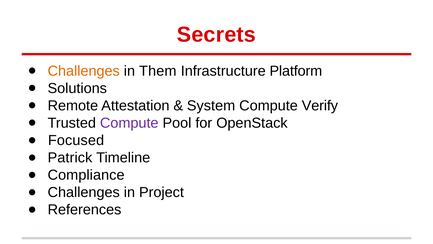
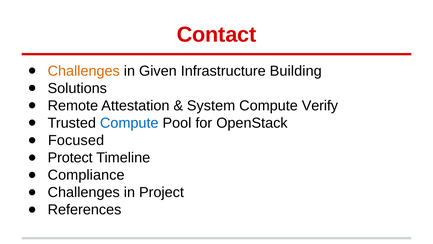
Secrets: Secrets -> Contact
Them: Them -> Given
Platform: Platform -> Building
Compute at (129, 123) colour: purple -> blue
Patrick: Patrick -> Protect
